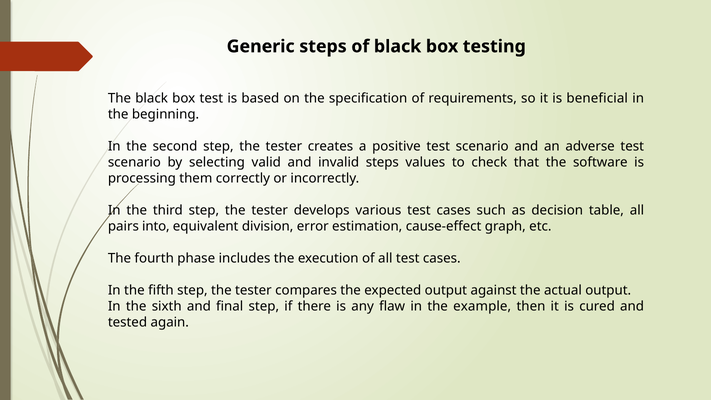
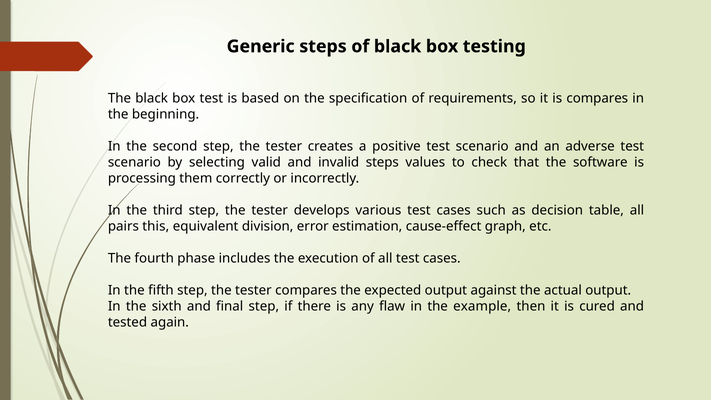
is beneficial: beneficial -> compares
into: into -> this
